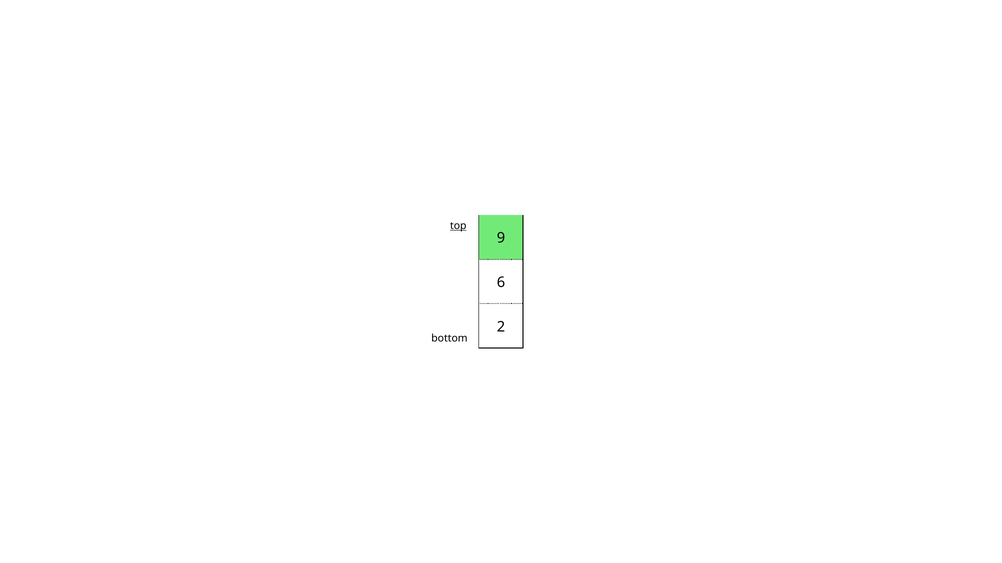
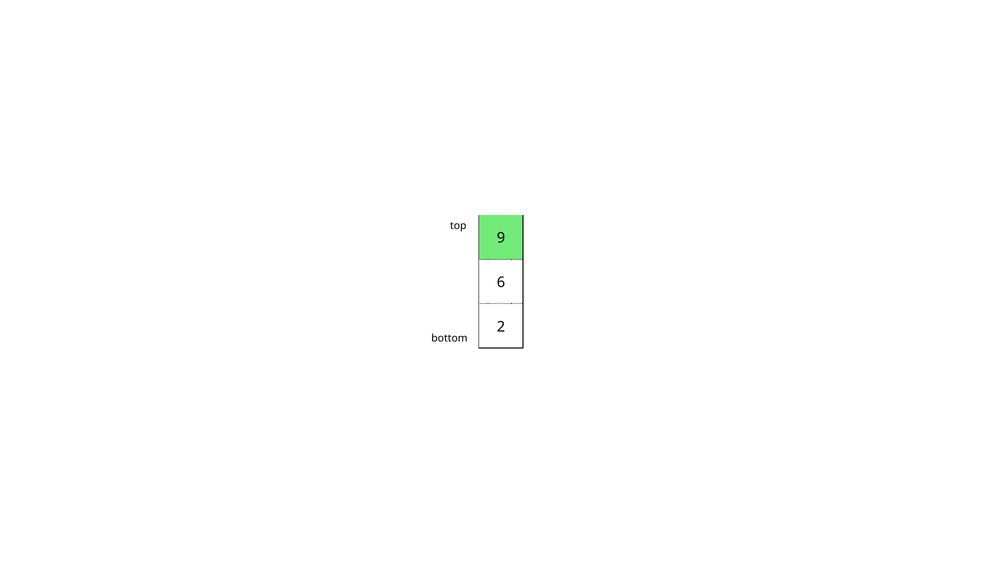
top underline: present -> none
